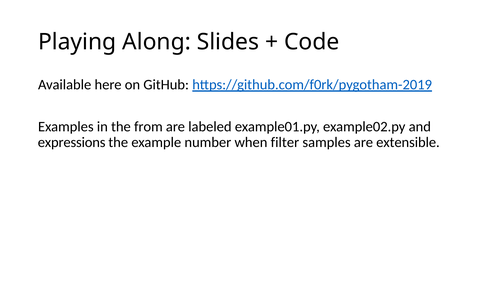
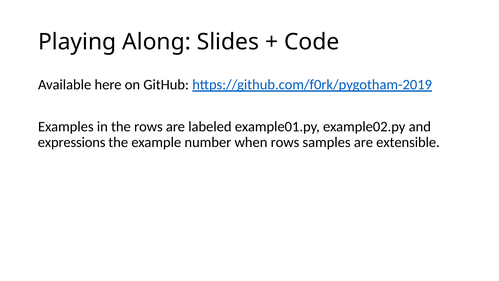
the from: from -> rows
when filter: filter -> rows
